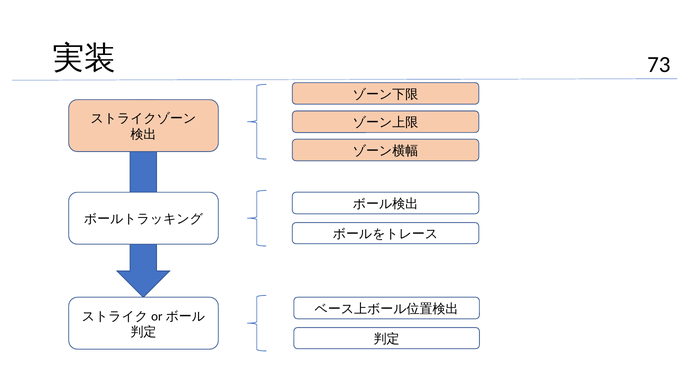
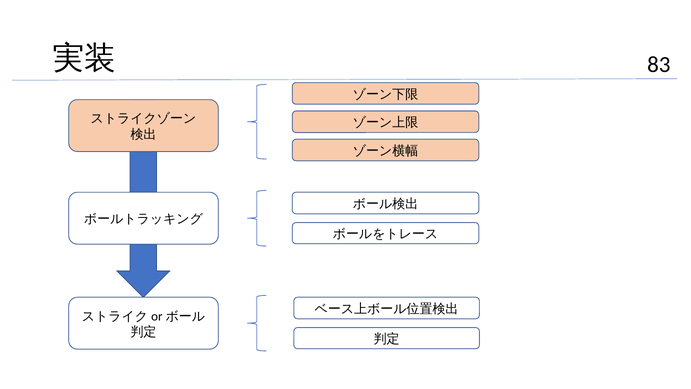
73: 73 -> 83
